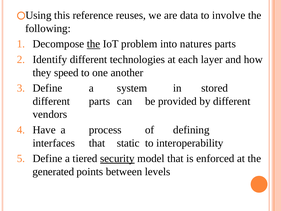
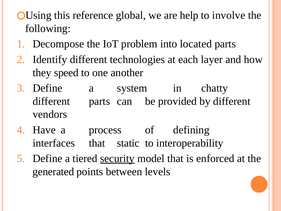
reuses: reuses -> global
data: data -> help
the at (94, 44) underline: present -> none
natures: natures -> located
stored: stored -> chatty
